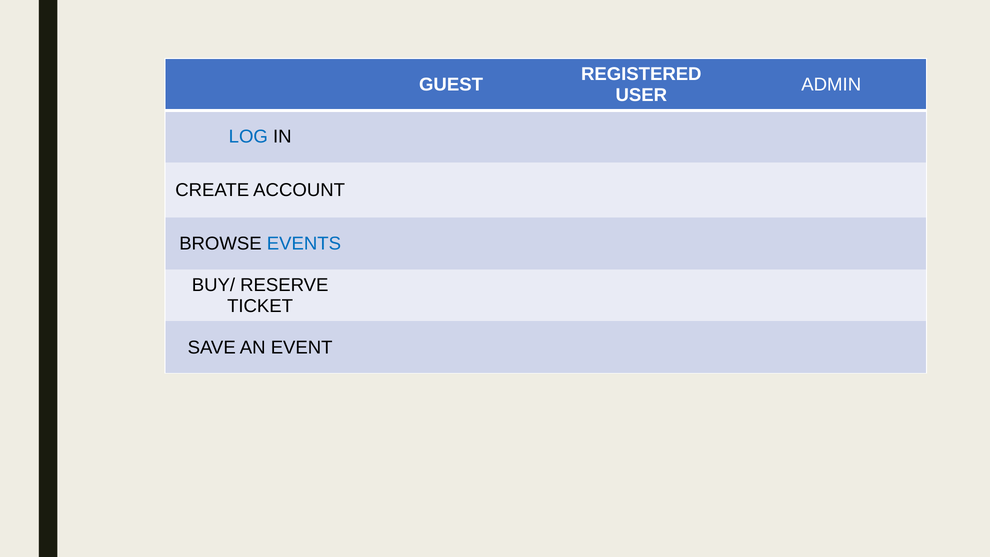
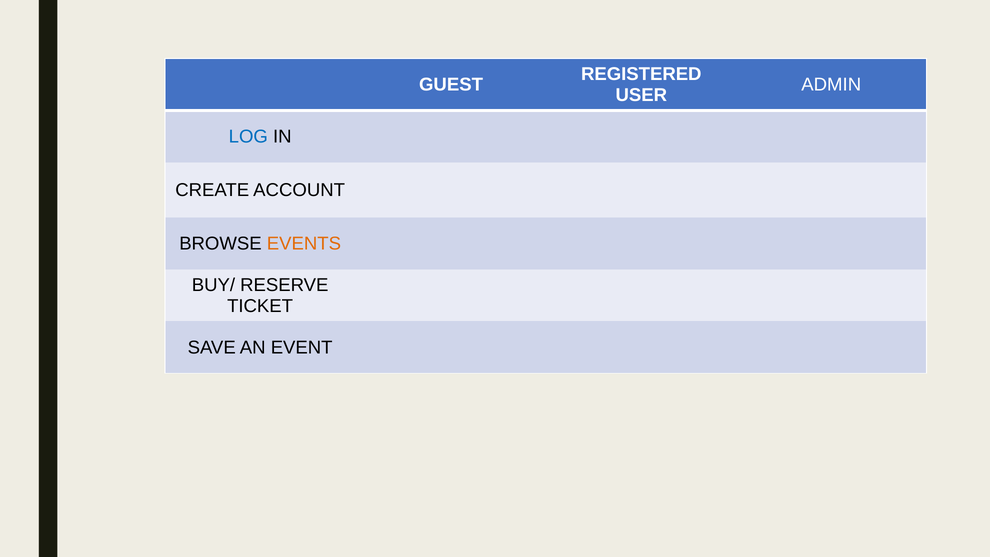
EVENTS colour: blue -> orange
